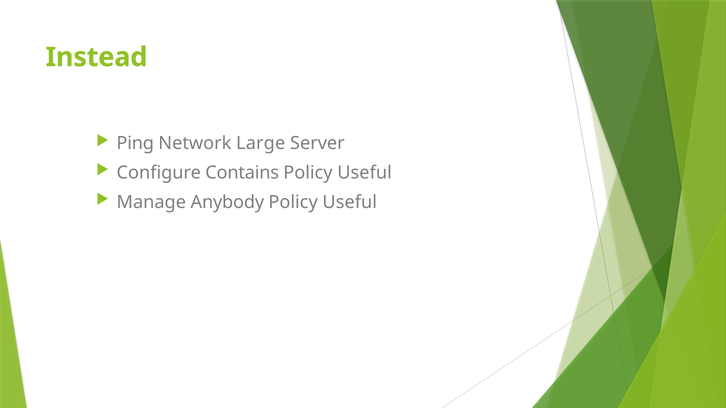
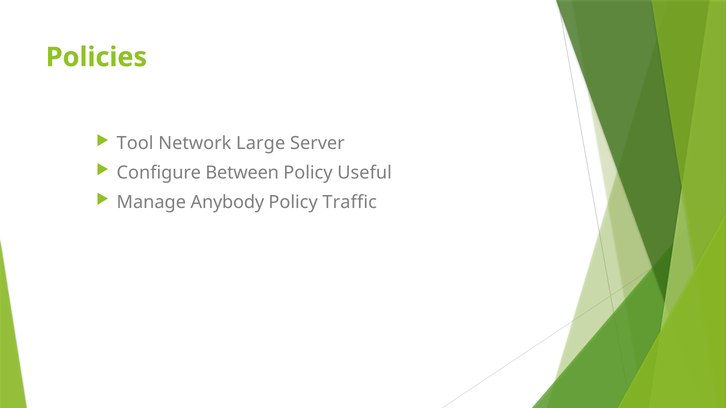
Instead: Instead -> Policies
Ping: Ping -> Tool
Contains: Contains -> Between
Useful at (350, 202): Useful -> Traffic
